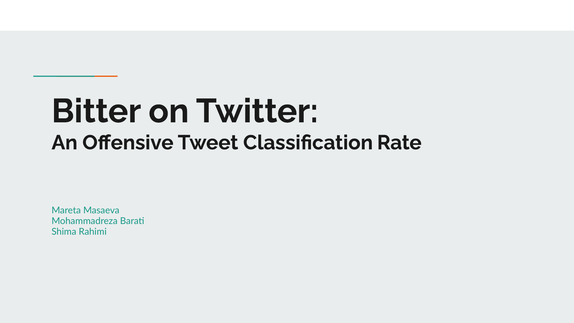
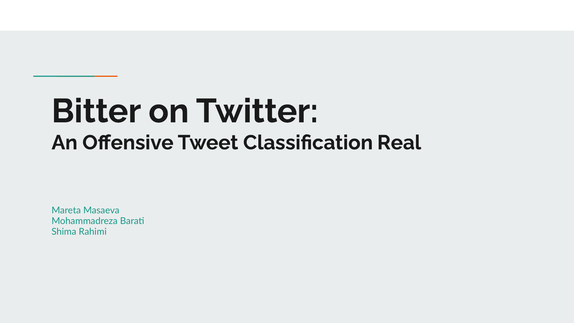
Rate: Rate -> Real
